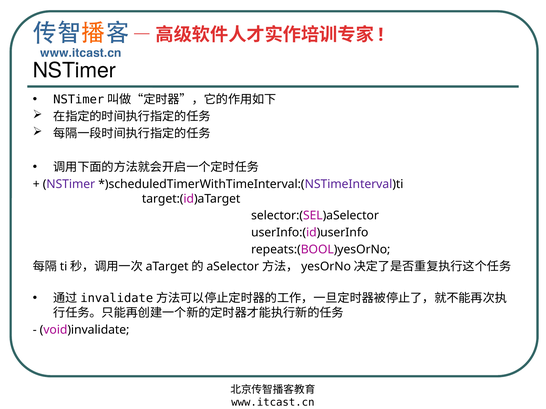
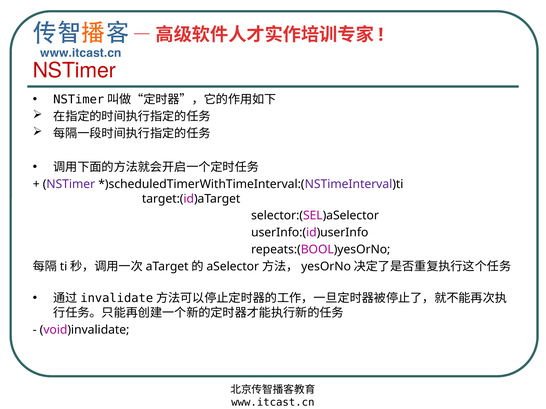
NSTimer at (74, 71) colour: black -> red
